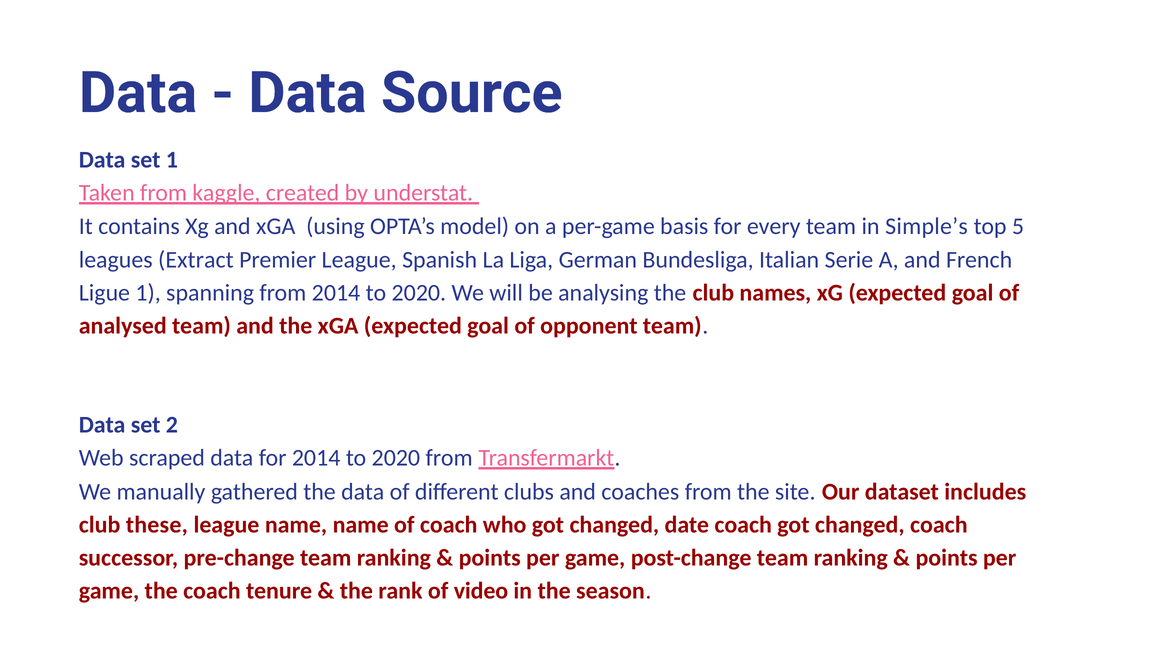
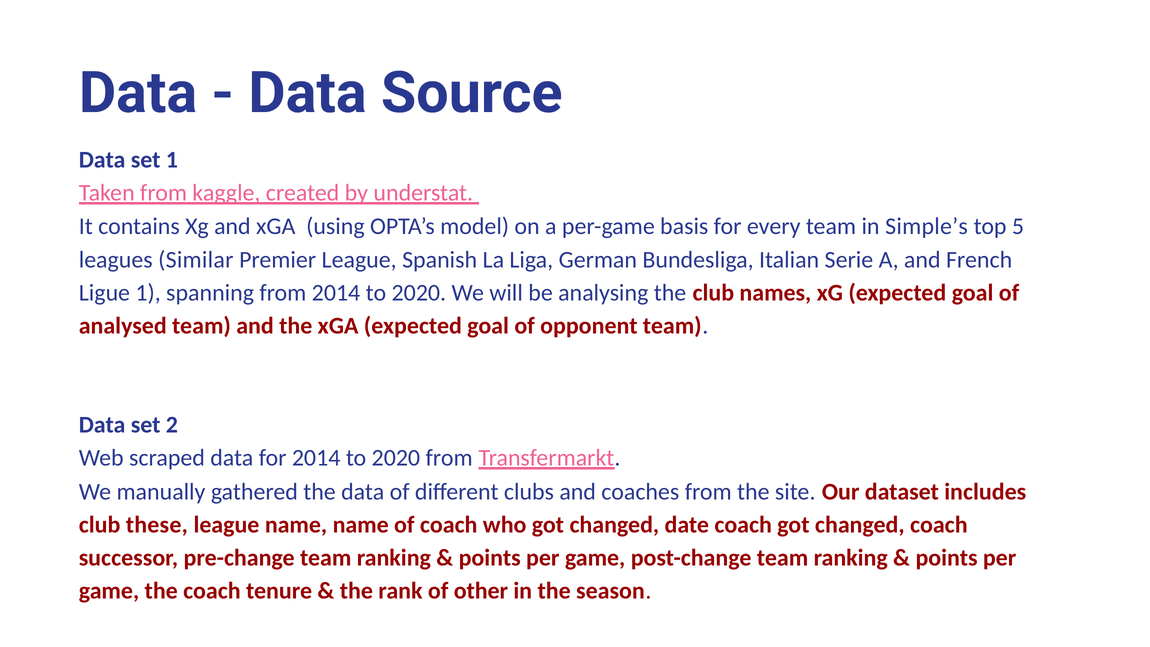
Extract: Extract -> Similar
video: video -> other
